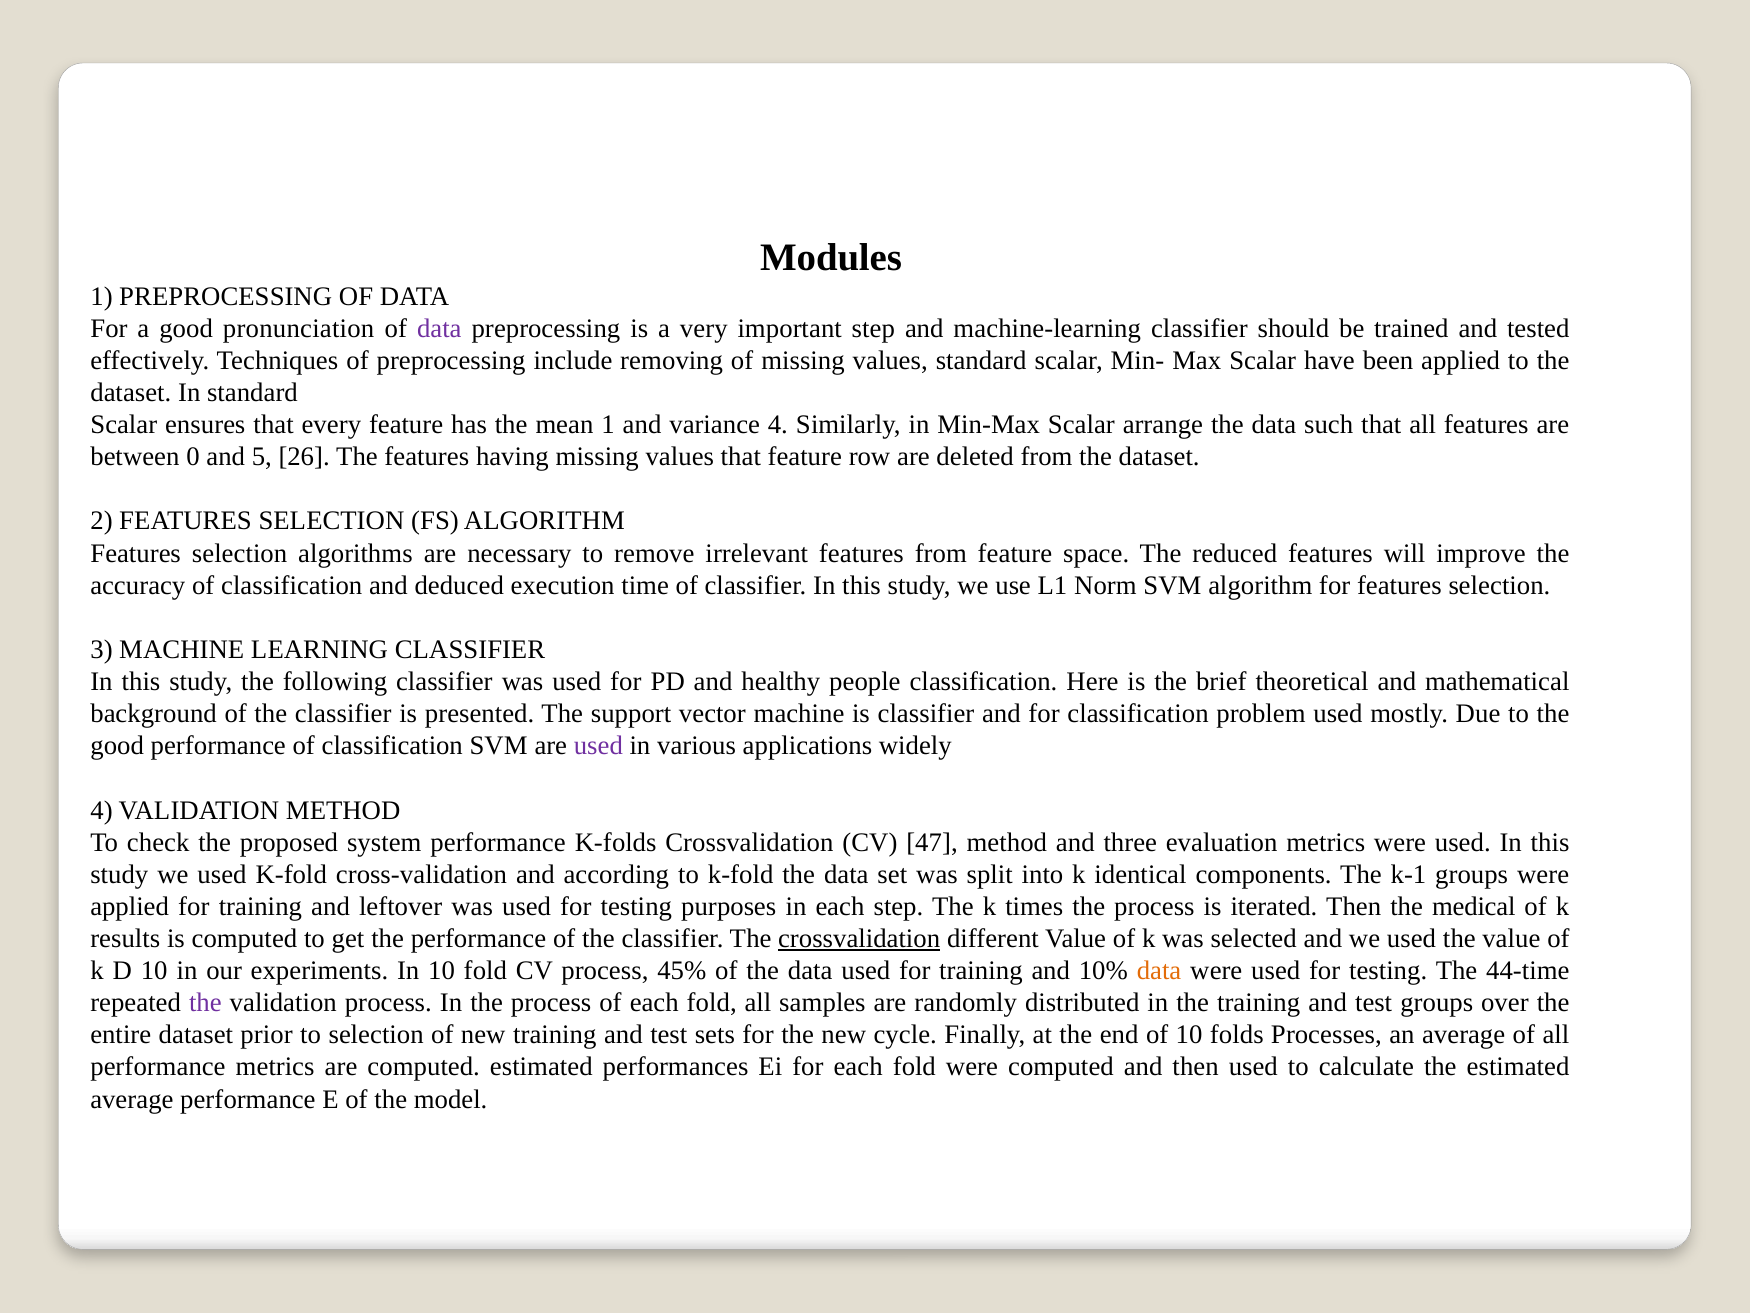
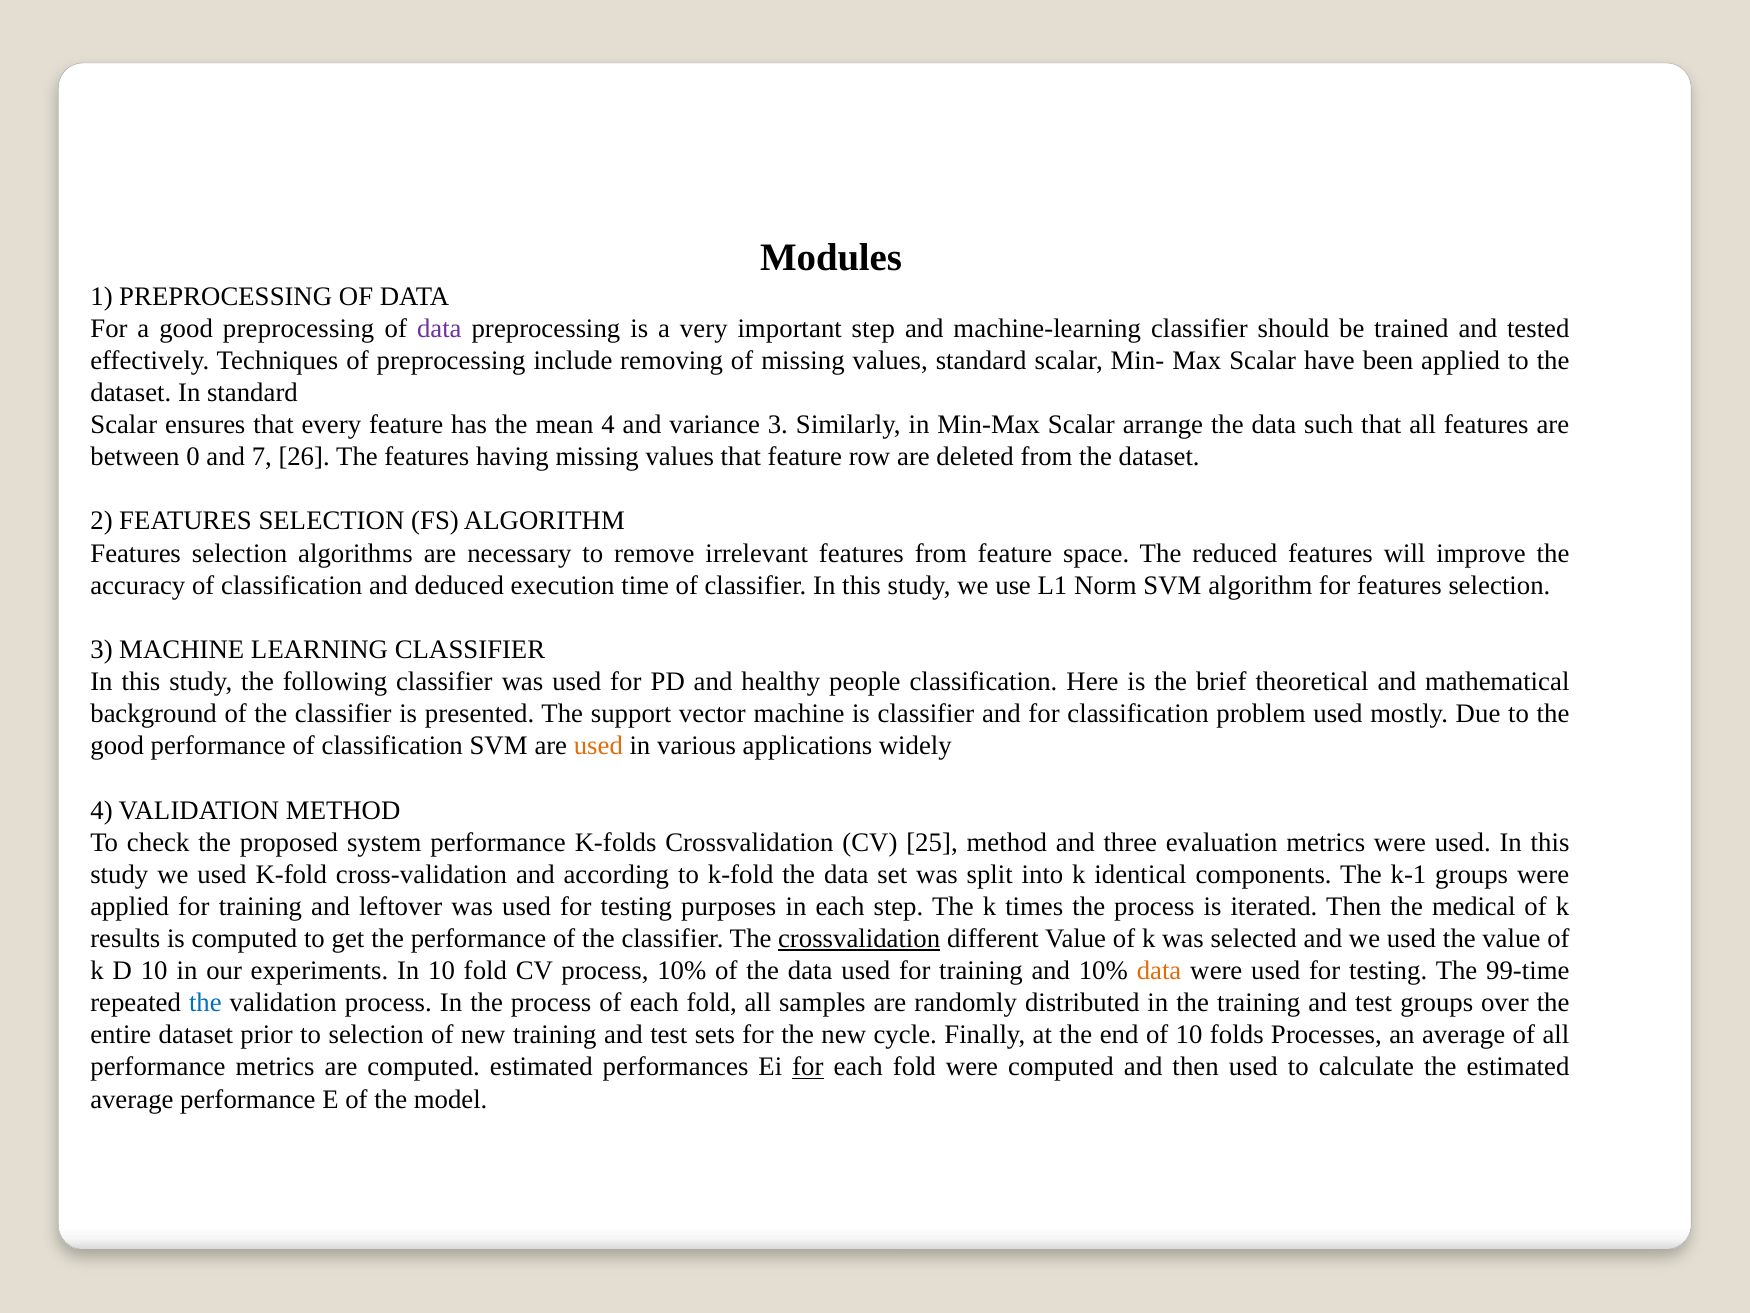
good pronunciation: pronunciation -> preprocessing
mean 1: 1 -> 4
variance 4: 4 -> 3
5: 5 -> 7
used at (598, 746) colour: purple -> orange
47: 47 -> 25
process 45%: 45% -> 10%
44-time: 44-time -> 99-time
the at (205, 1003) colour: purple -> blue
for at (808, 1067) underline: none -> present
